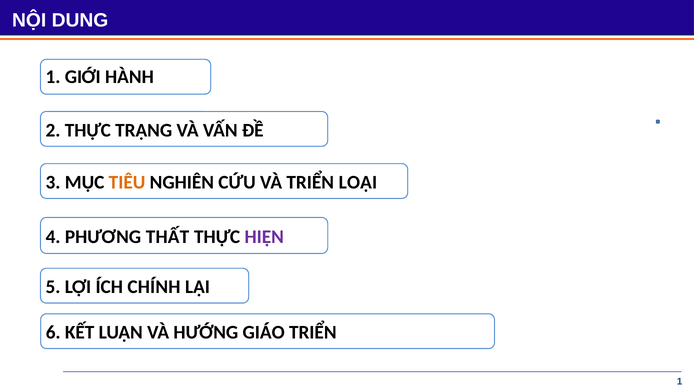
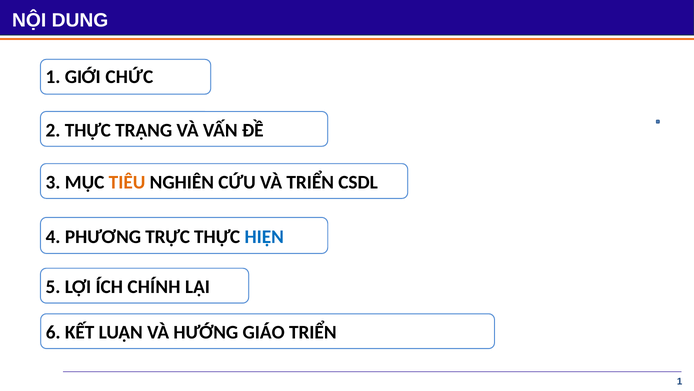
HÀNH: HÀNH -> CHỨC
LOẠI: LOẠI -> CSDL
THẤT: THẤT -> TRỰC
HIỆN colour: purple -> blue
